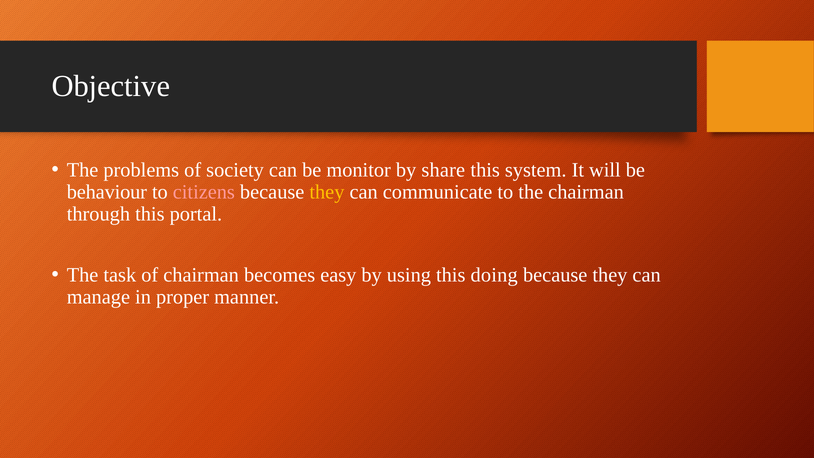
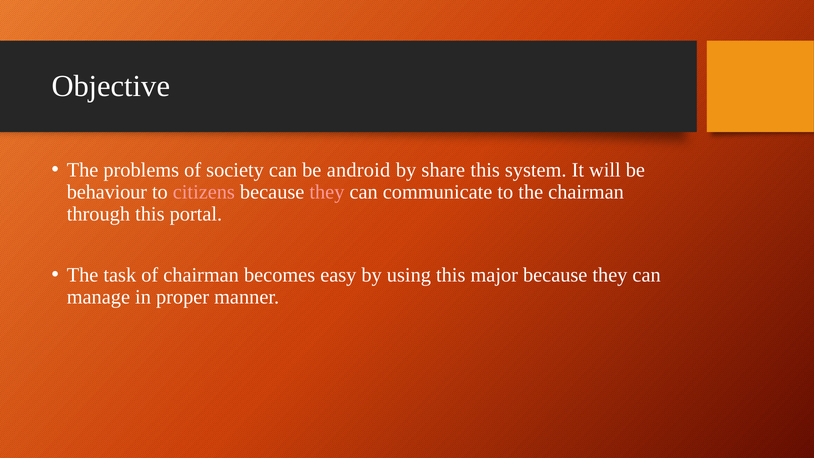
monitor: monitor -> android
they at (327, 192) colour: yellow -> pink
doing: doing -> major
